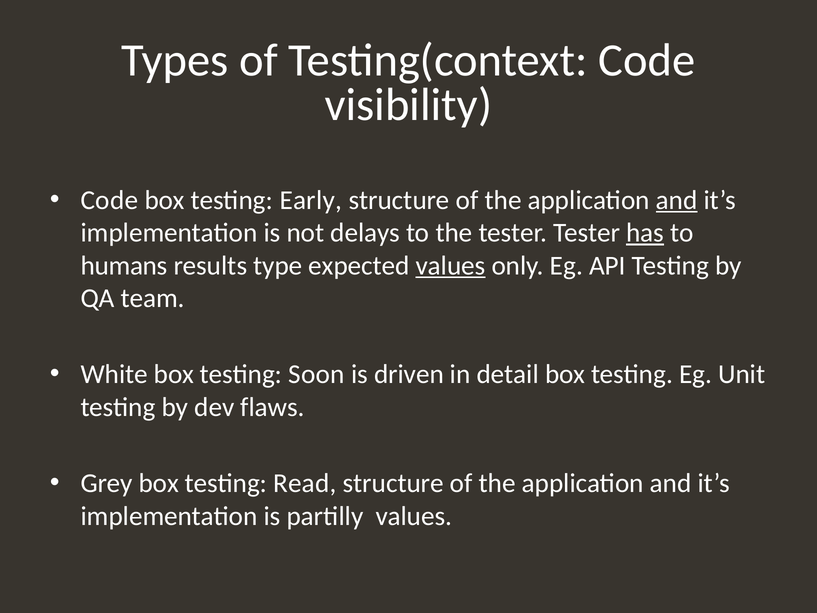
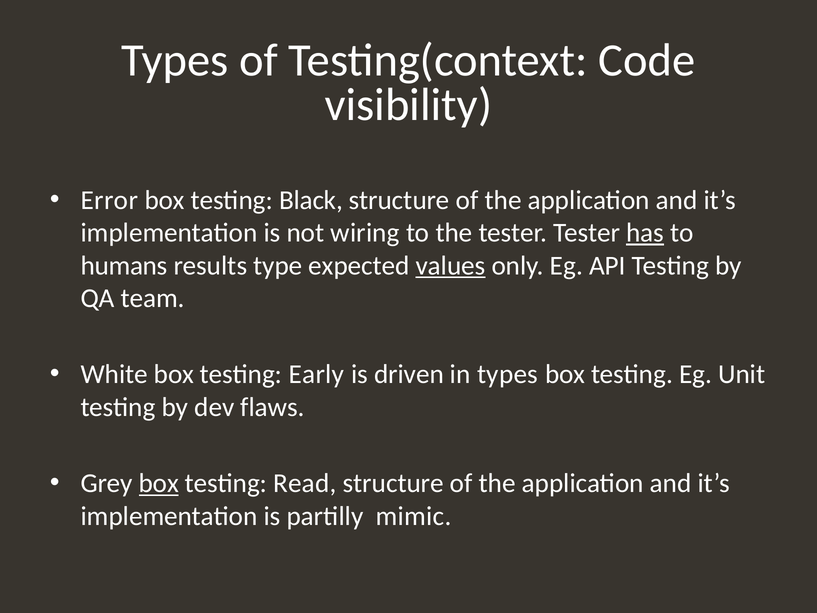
Code at (109, 200): Code -> Error
Early: Early -> Black
and at (677, 200) underline: present -> none
delays: delays -> wiring
Soon: Soon -> Early
in detail: detail -> types
box at (159, 483) underline: none -> present
partilly values: values -> mimic
